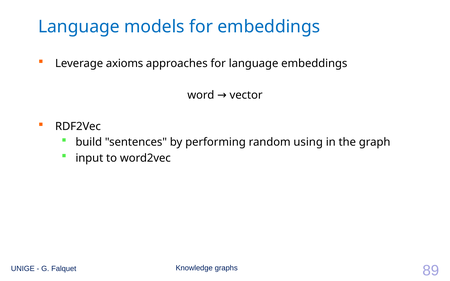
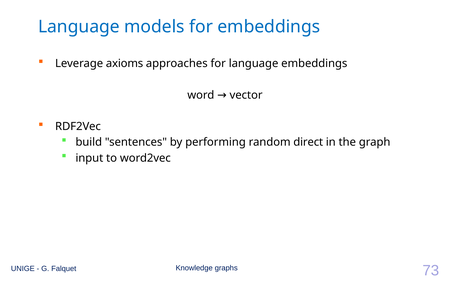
using: using -> direct
89: 89 -> 73
